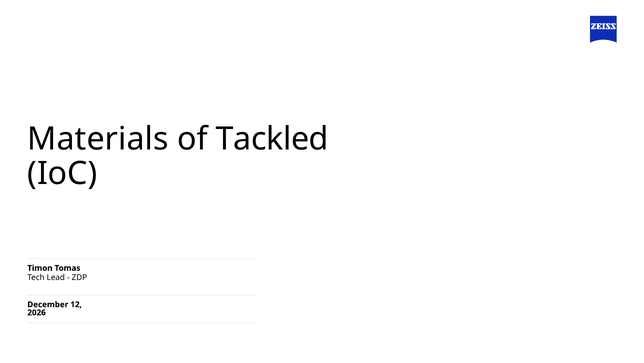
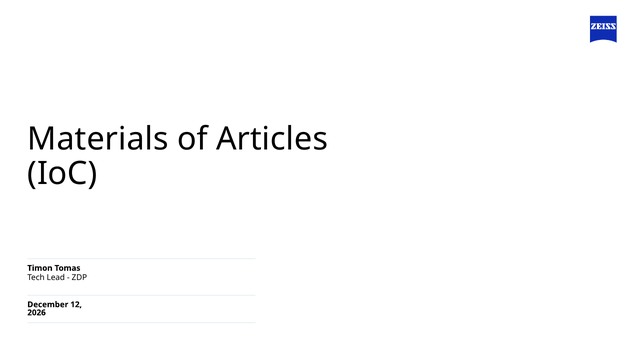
Tackled: Tackled -> Articles
